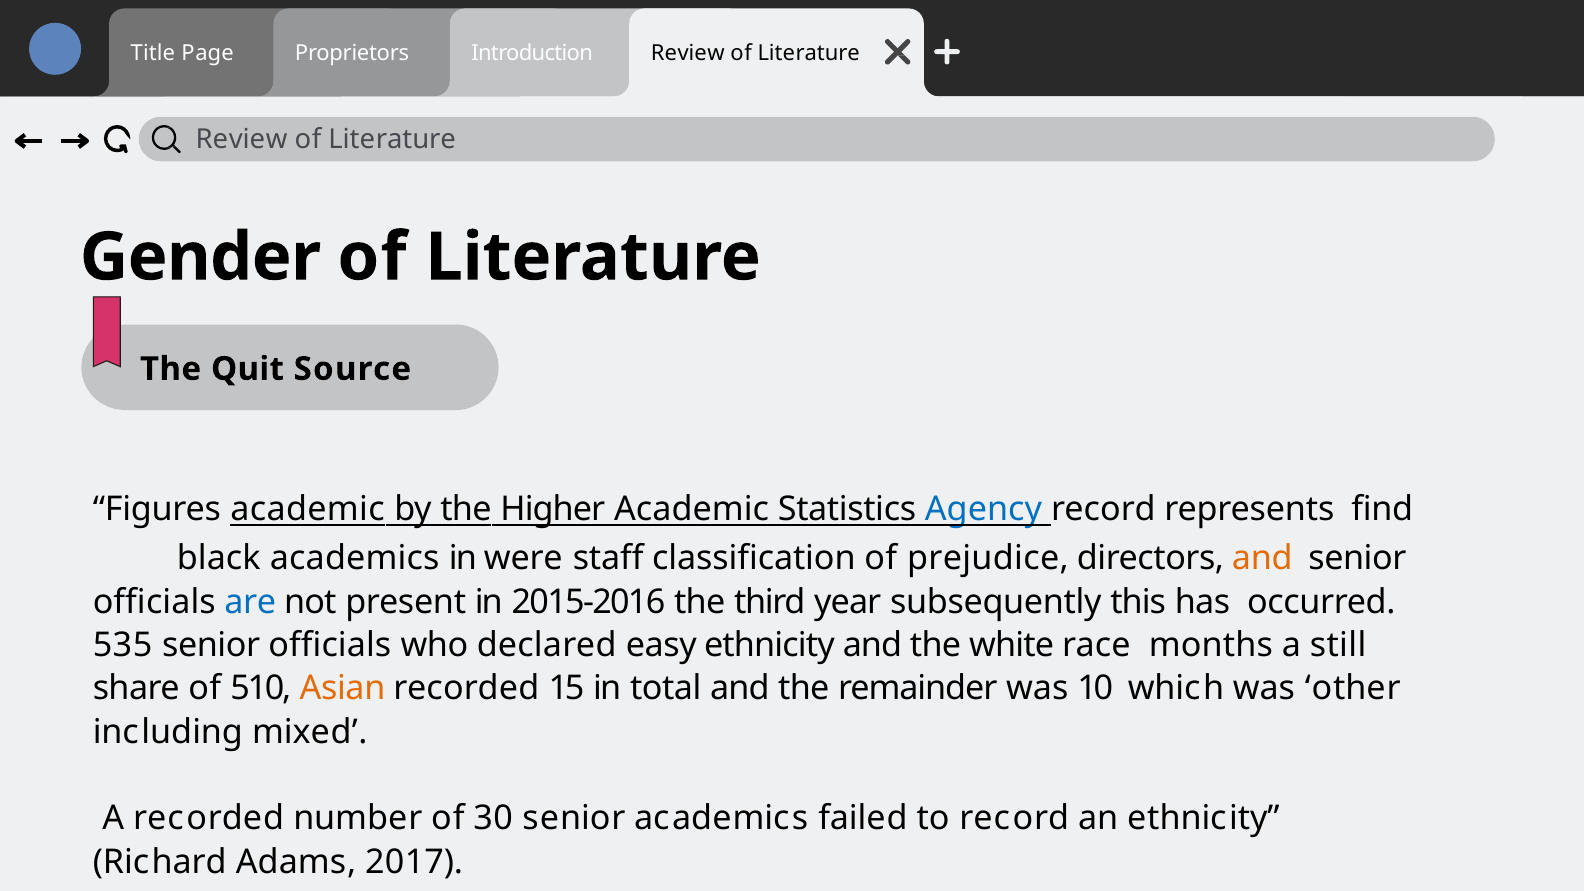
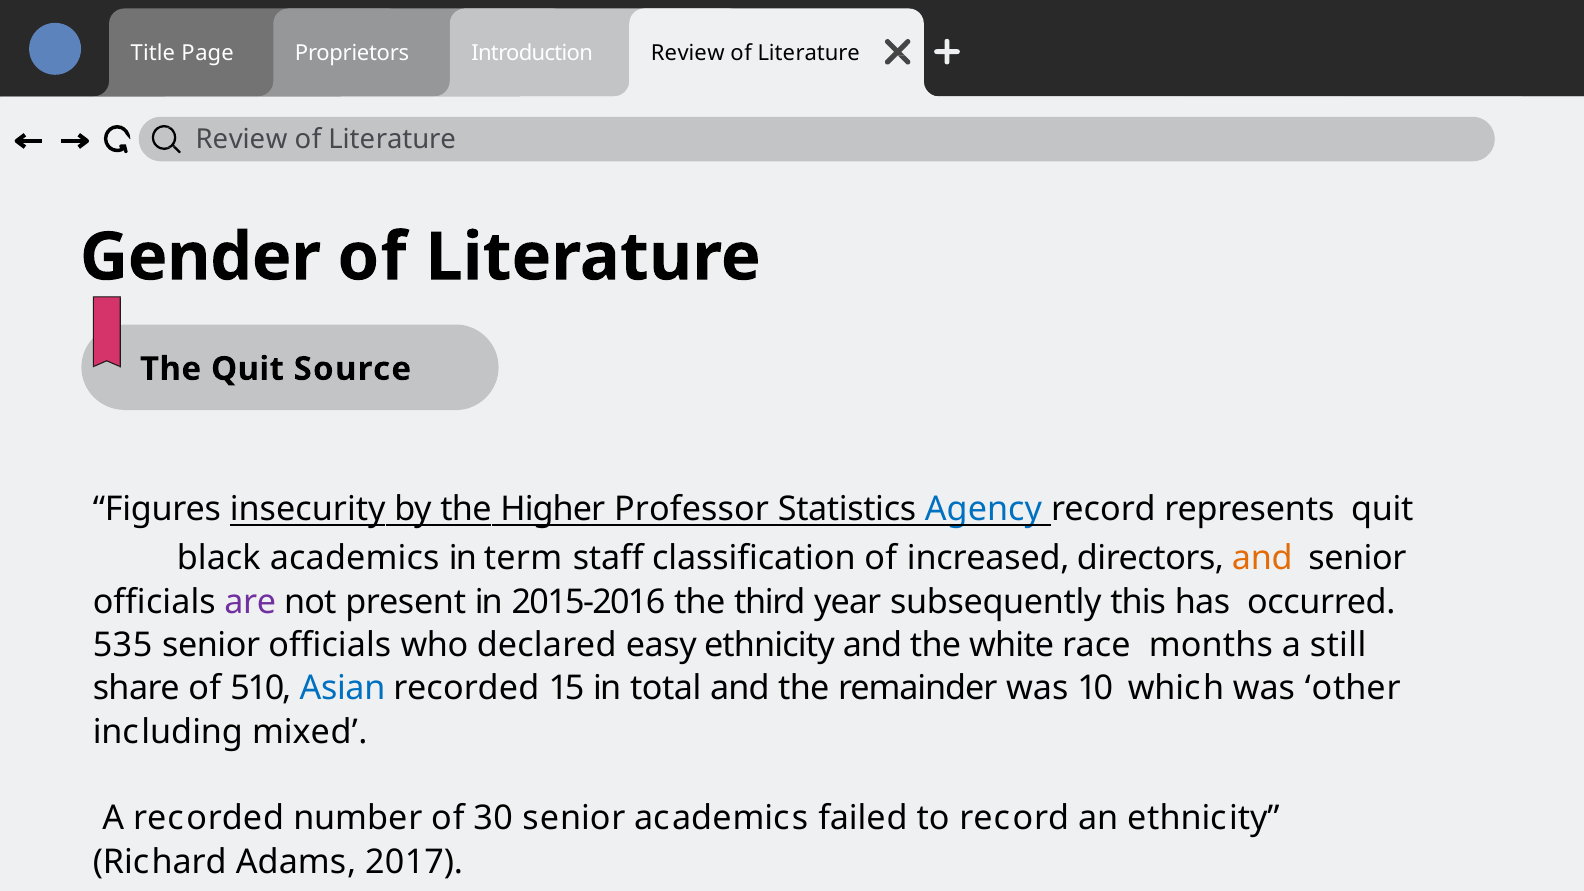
Figures academic: academic -> insecurity
Higher Academic: Academic -> Professor
represents find: find -> quit
were: were -> term
prejudice: prejudice -> increased
are colour: blue -> purple
Asian colour: orange -> blue
